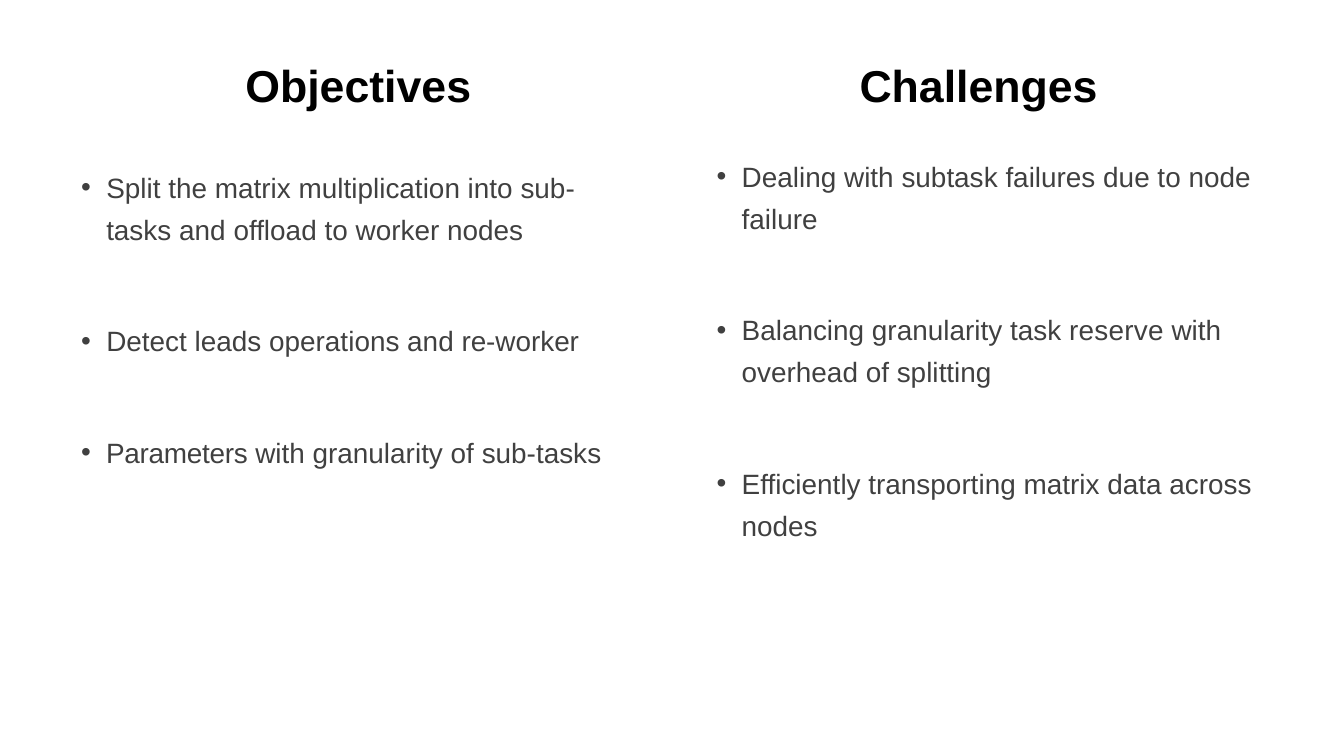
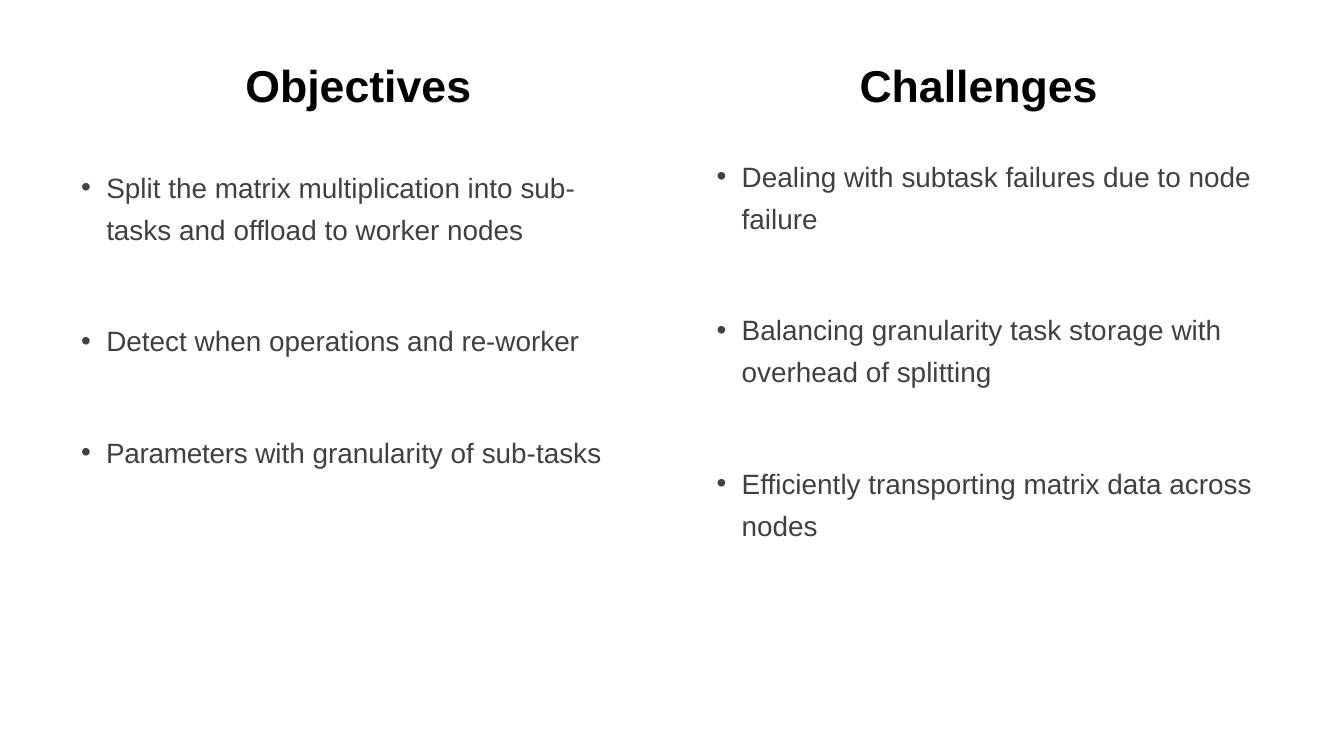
reserve: reserve -> storage
leads: leads -> when
